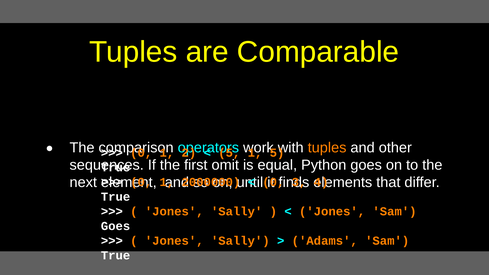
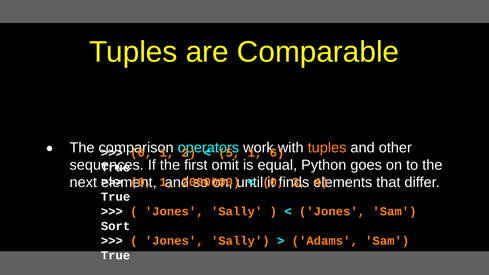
5 at (277, 153): 5 -> 6
Goes at (116, 226): Goes -> Sort
